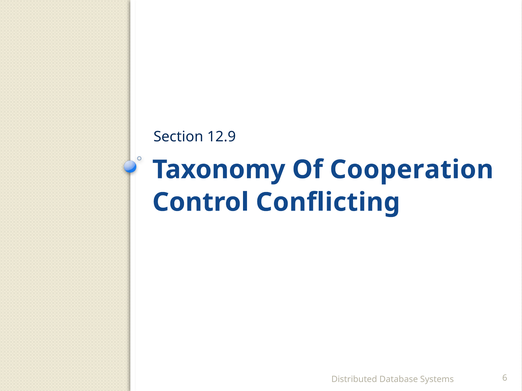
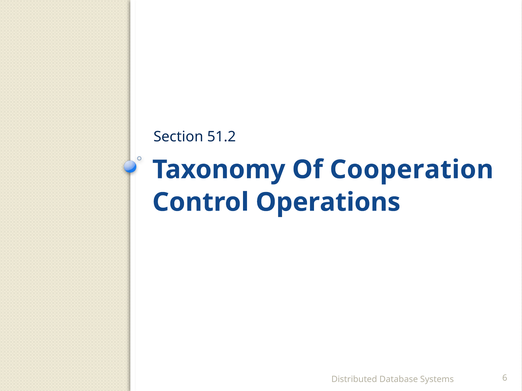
12.9: 12.9 -> 51.2
Conflicting: Conflicting -> Operations
